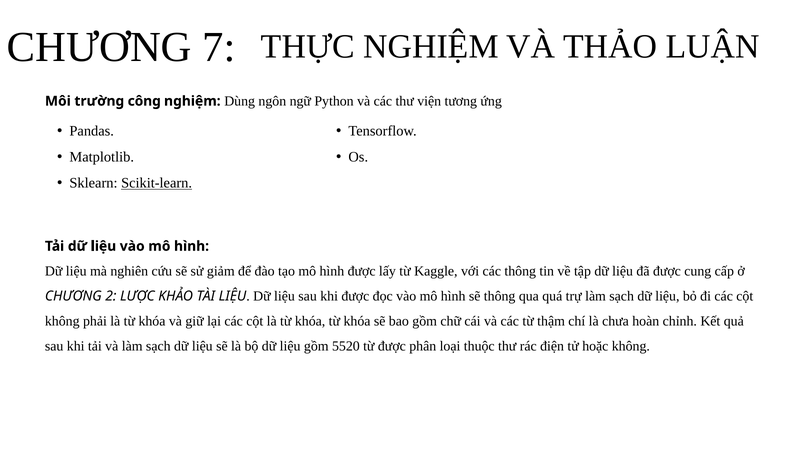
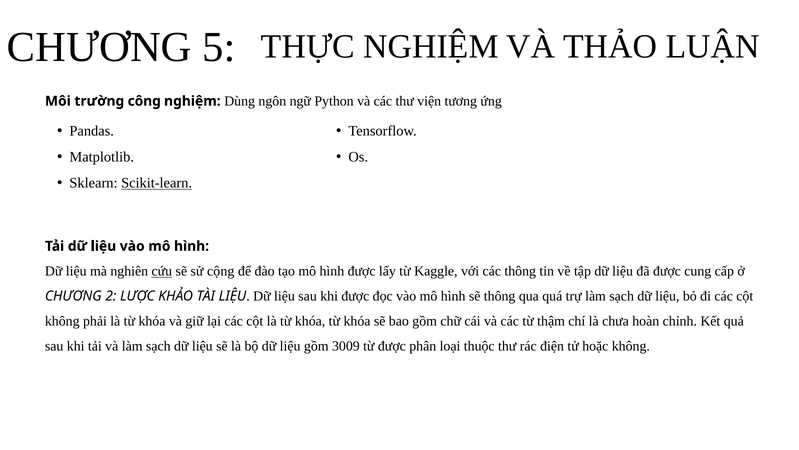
7: 7 -> 5
cứu underline: none -> present
giảm: giảm -> cộng
5520: 5520 -> 3009
